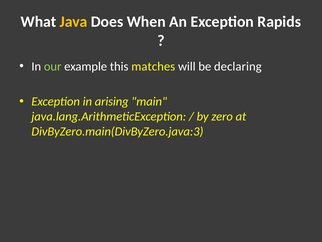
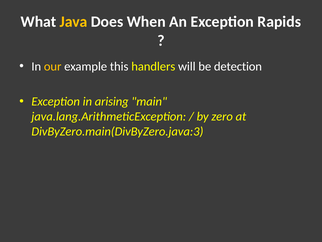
our colour: light green -> yellow
matches: matches -> handlers
declaring: declaring -> detection
